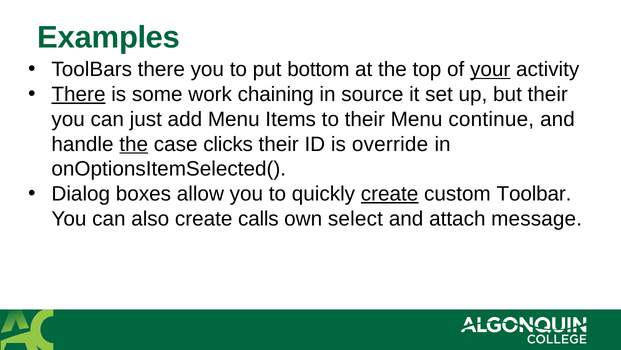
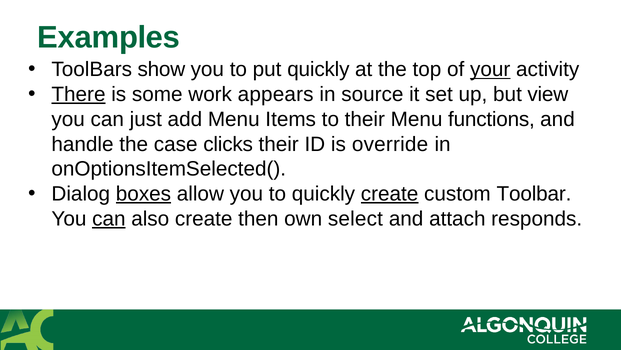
ToolBars there: there -> show
put bottom: bottom -> quickly
chaining: chaining -> appears
but their: their -> view
continue: continue -> functions
the at (134, 144) underline: present -> none
boxes underline: none -> present
can at (109, 218) underline: none -> present
calls: calls -> then
message: message -> responds
